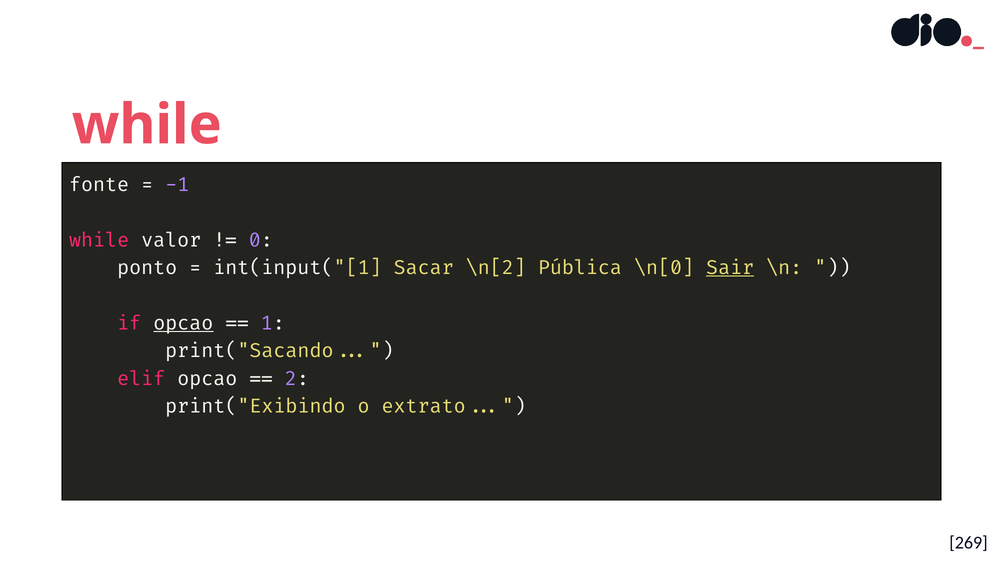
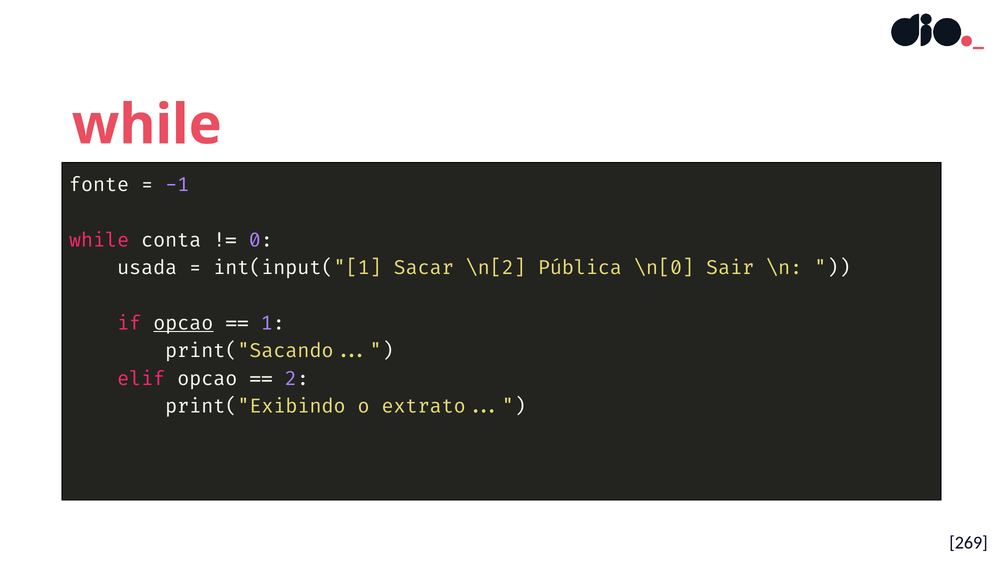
valor: valor -> conta
ponto: ponto -> usada
Sair underline: present -> none
